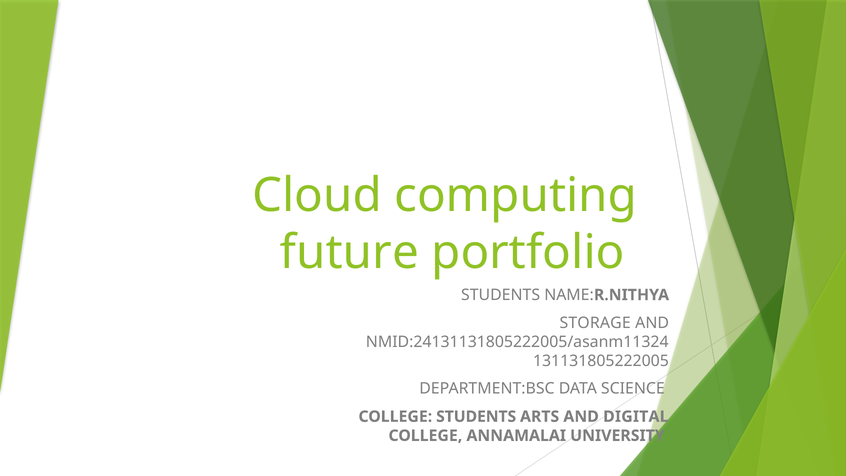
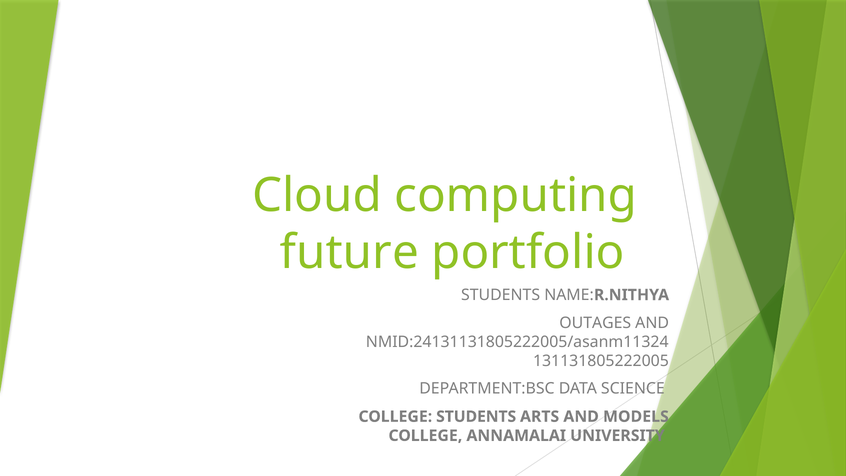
STORAGE: STORAGE -> OUTAGES
DIGITAL: DIGITAL -> MODELS
